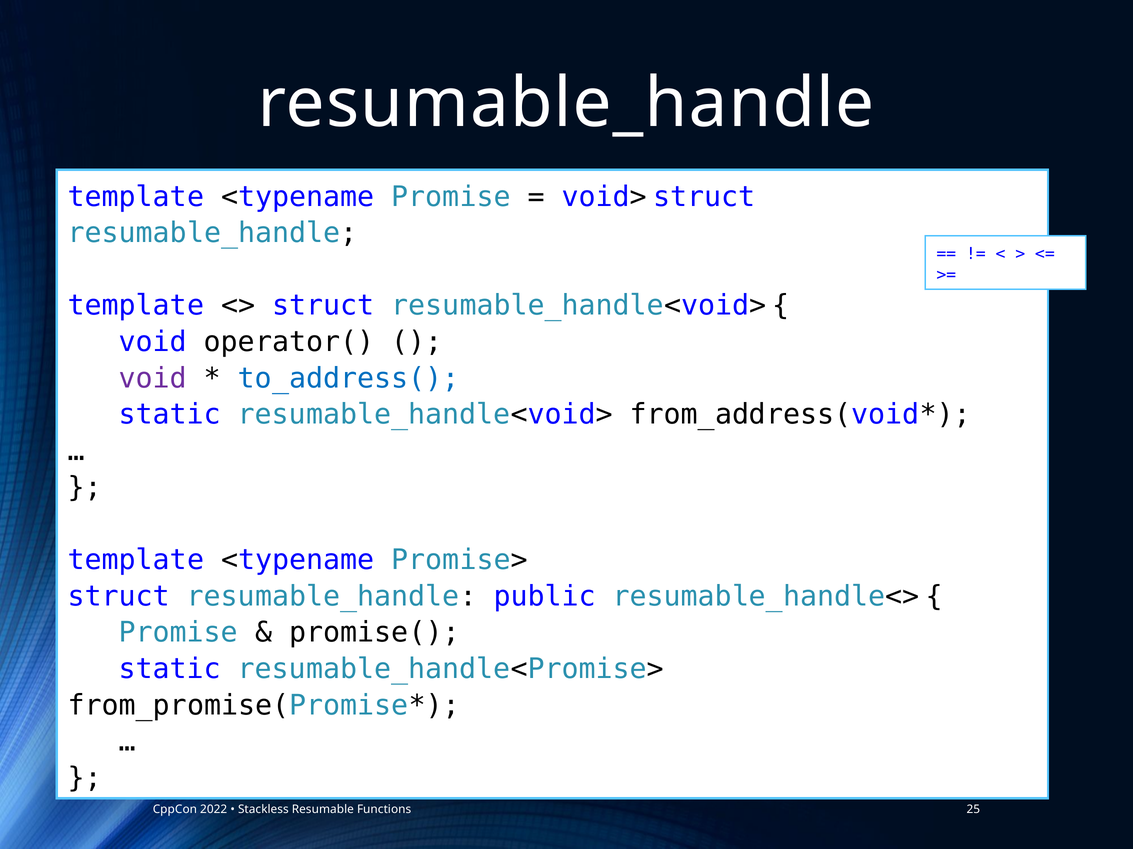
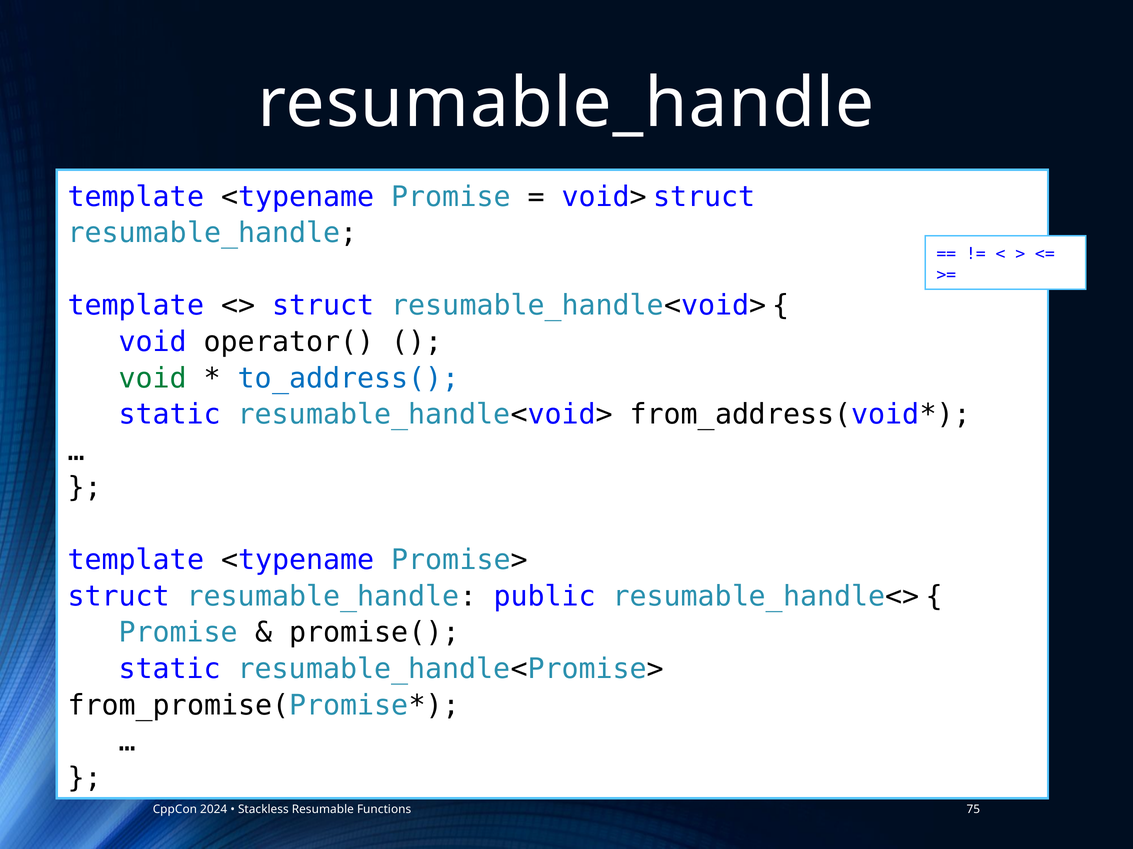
void at (153, 379) colour: purple -> green
2022: 2022 -> 2024
25: 25 -> 75
